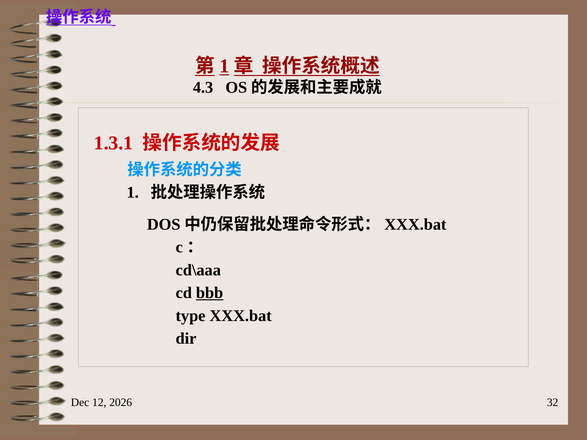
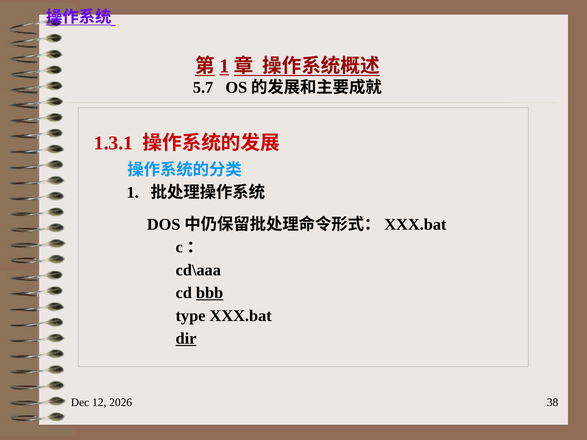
4.3: 4.3 -> 5.7
dir underline: none -> present
32: 32 -> 38
